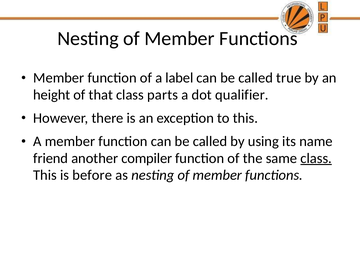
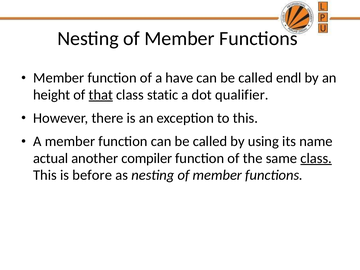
label: label -> have
true: true -> endl
that underline: none -> present
parts: parts -> static
friend: friend -> actual
